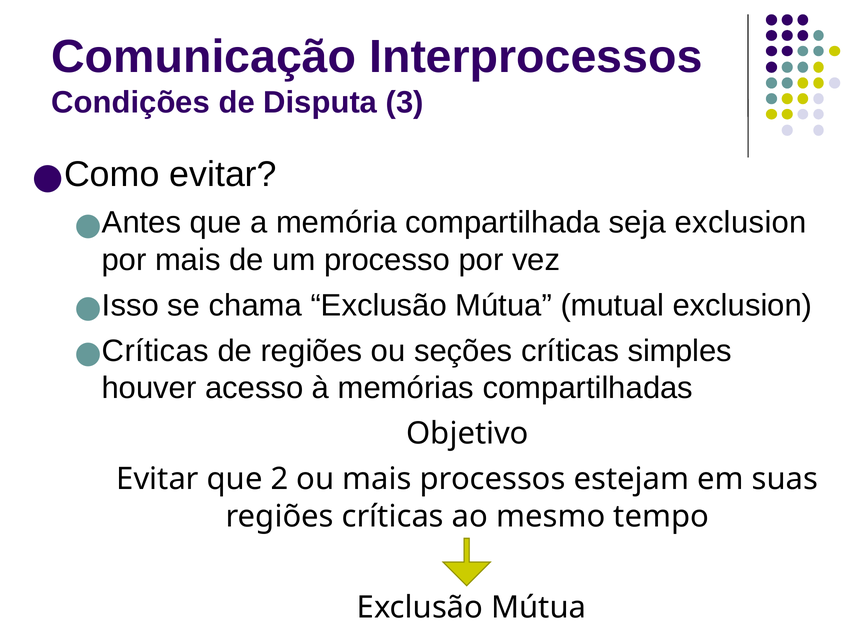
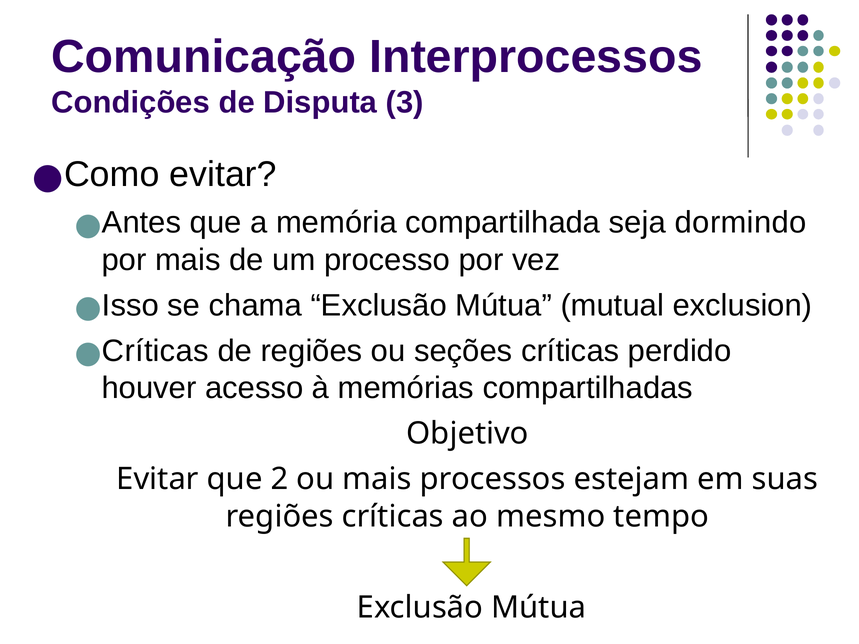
seja exclusion: exclusion -> dormindo
simples: simples -> perdido
